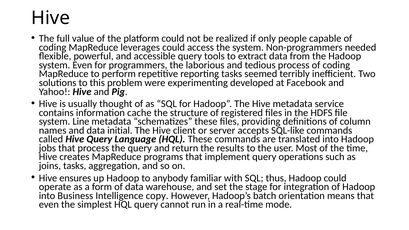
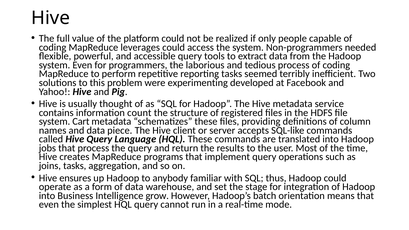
cache: cache -> count
Line: Line -> Cart
initial: initial -> piece
copy: copy -> grow
